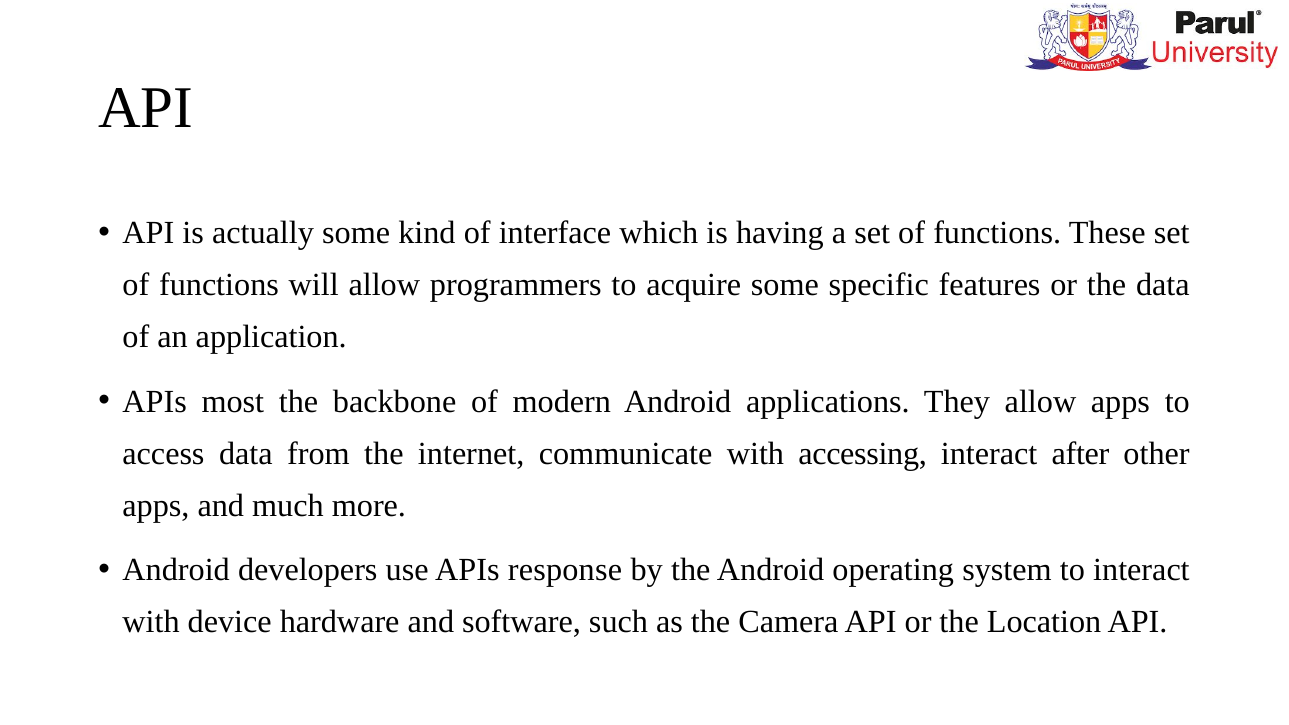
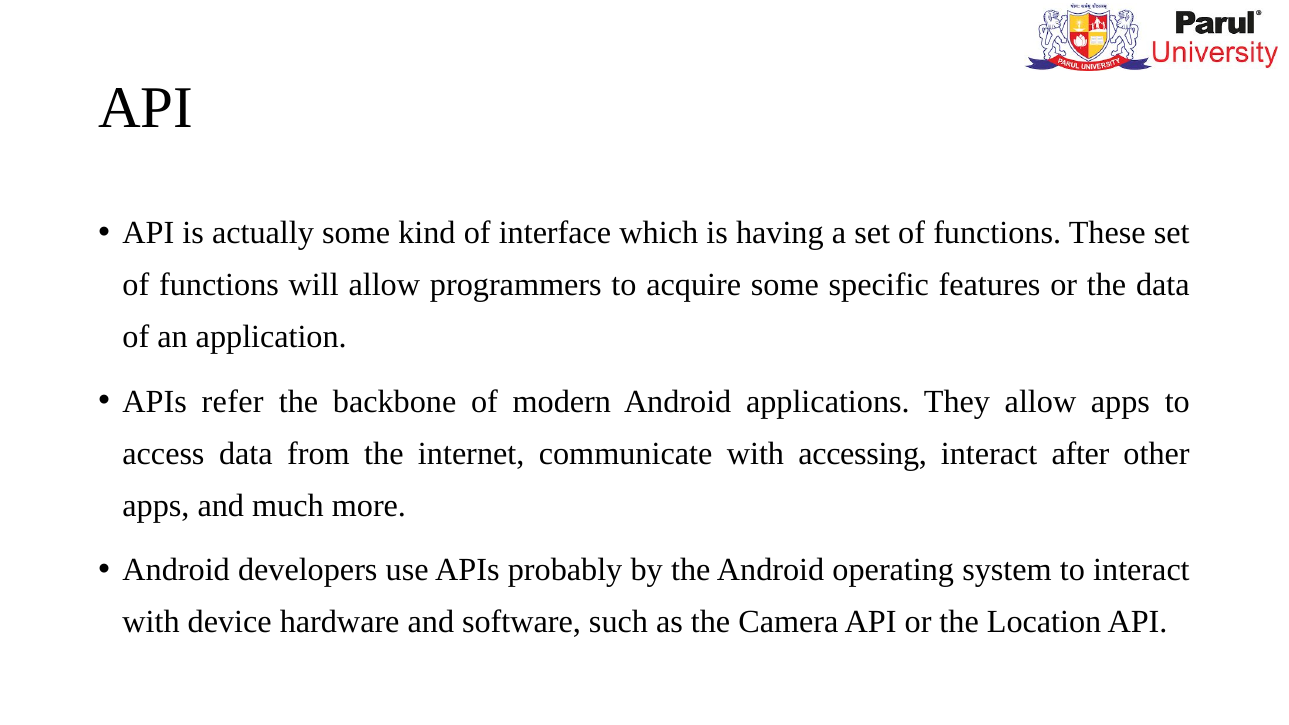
most: most -> refer
response: response -> probably
